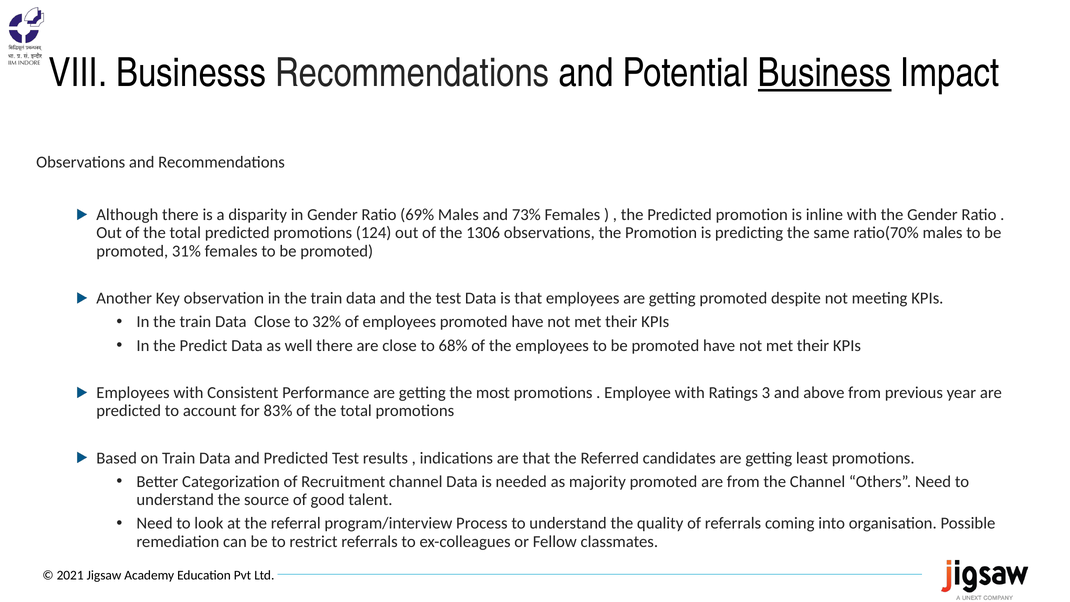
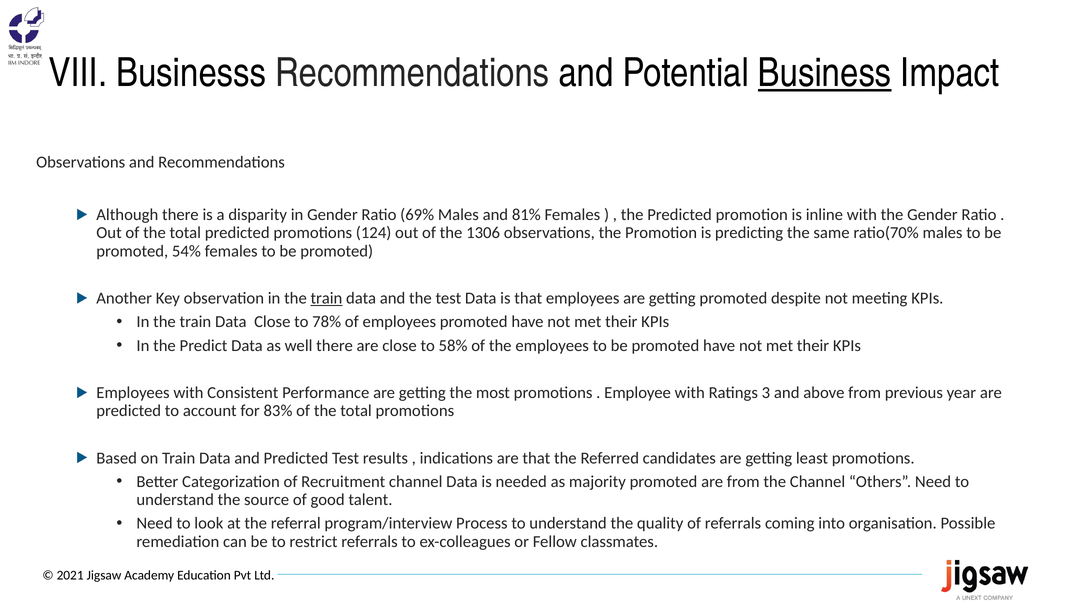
73%: 73% -> 81%
31%: 31% -> 54%
train at (326, 298) underline: none -> present
32%: 32% -> 78%
68%: 68% -> 58%
